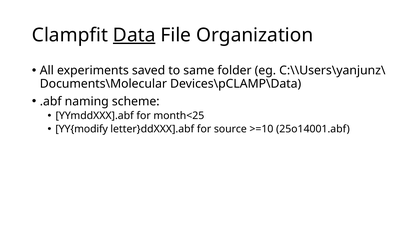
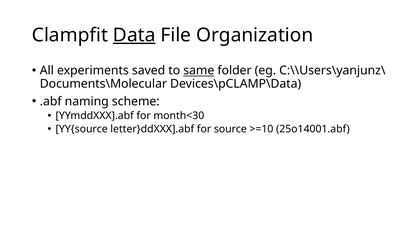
same underline: none -> present
month<25: month<25 -> month<30
YY{modify: YY{modify -> YY{source
